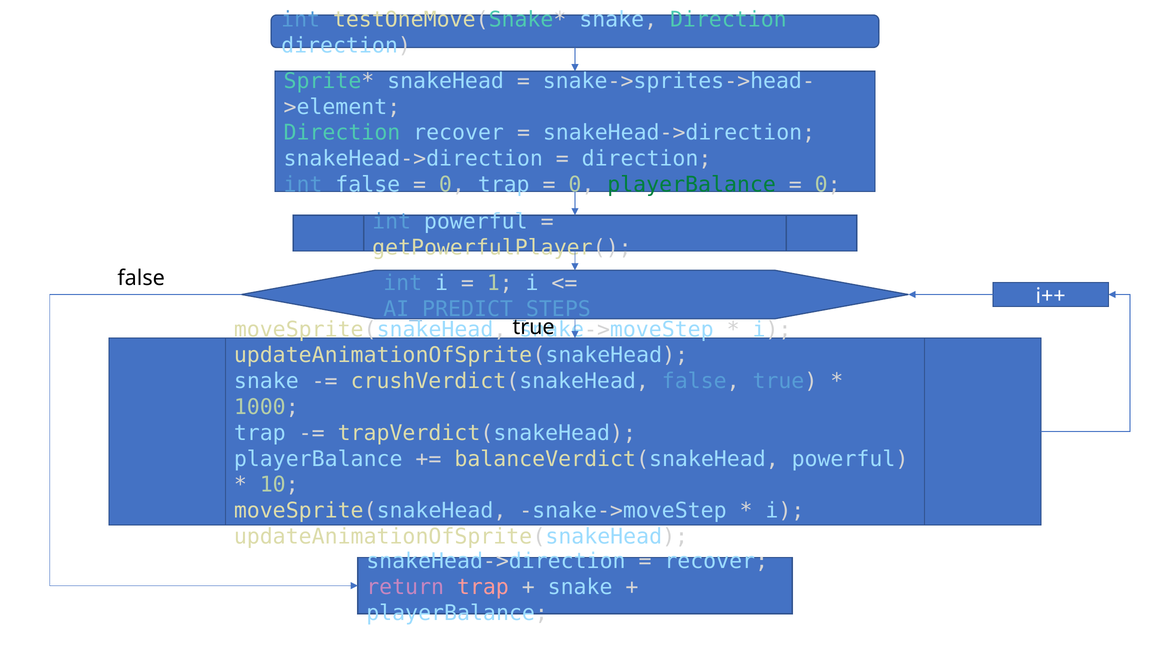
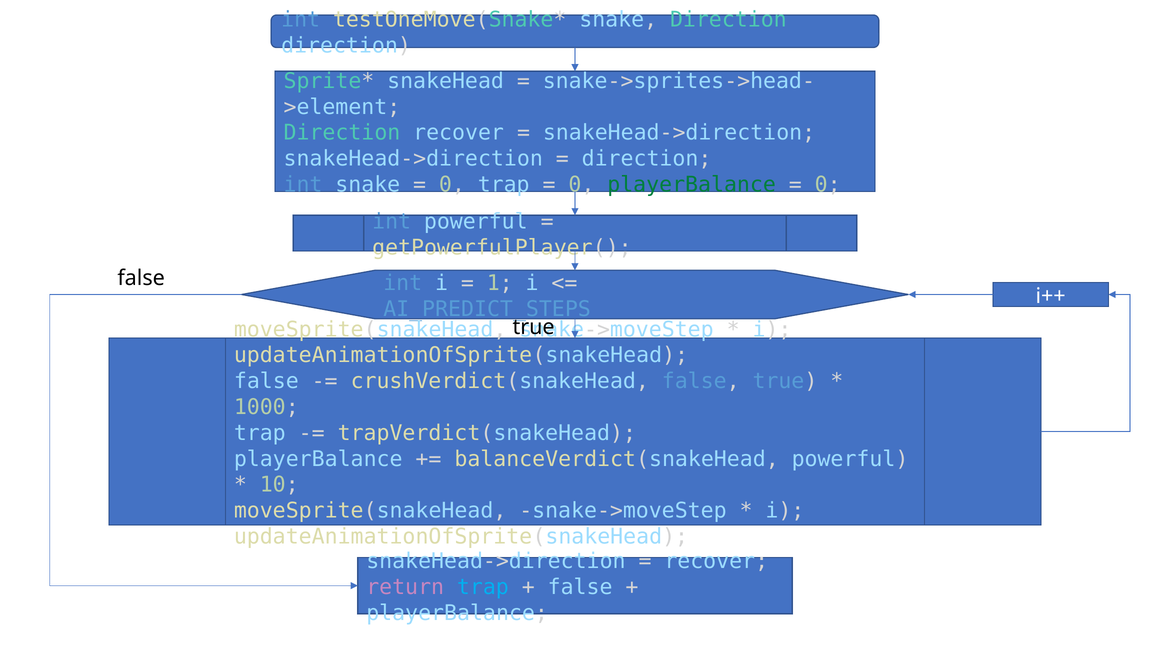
int false: false -> snake
snake at (266, 381): snake -> false
trap at (483, 587) colour: pink -> light blue
snake at (580, 587): snake -> false
